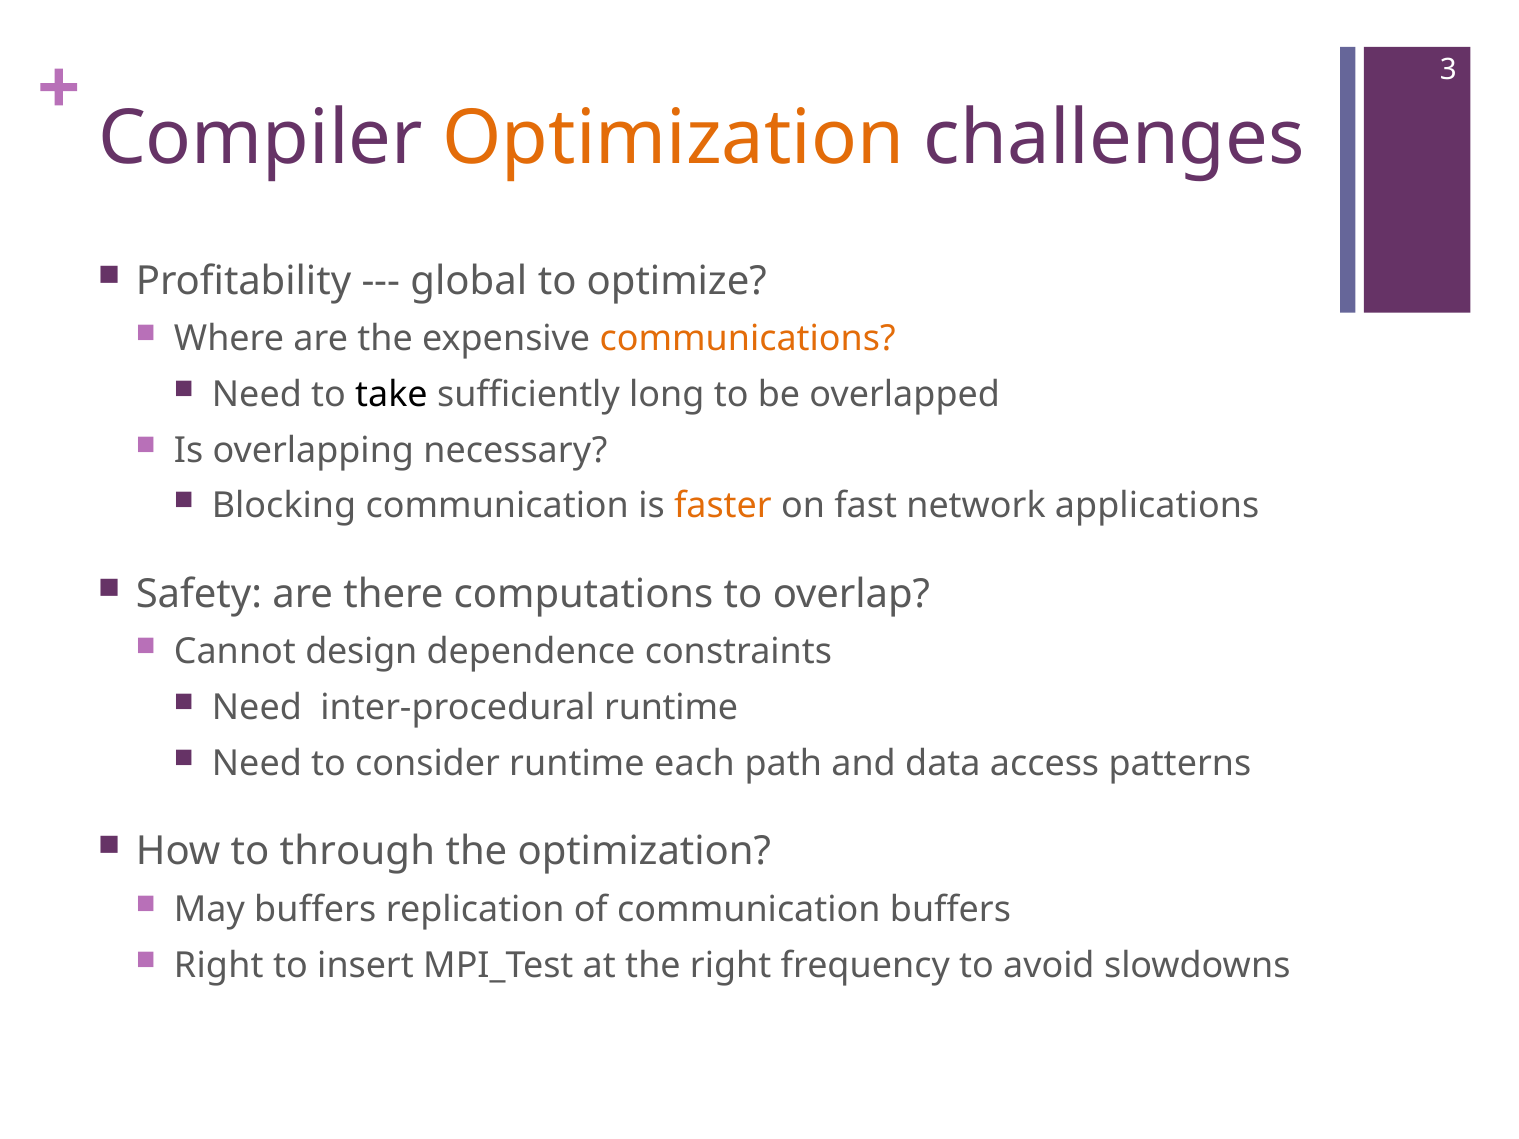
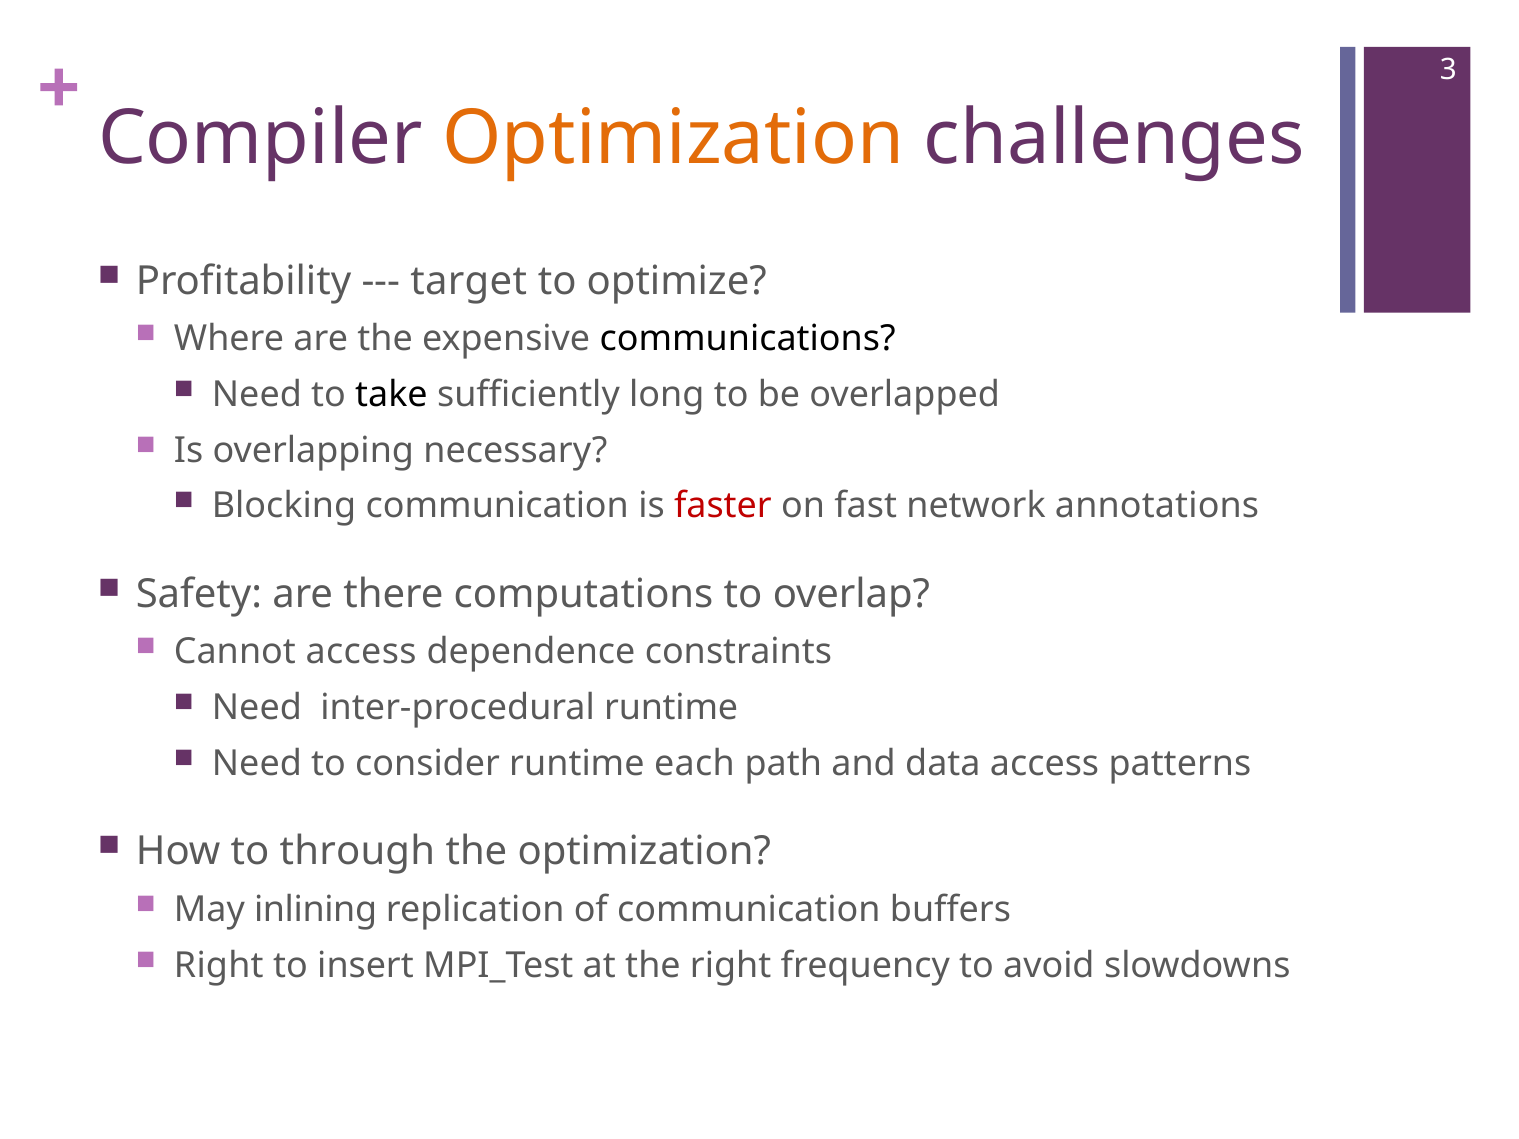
global: global -> target
communications colour: orange -> black
faster colour: orange -> red
applications: applications -> annotations
Cannot design: design -> access
May buffers: buffers -> inlining
